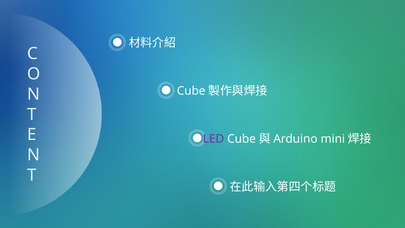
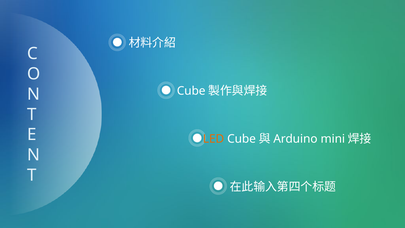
LED colour: purple -> orange
